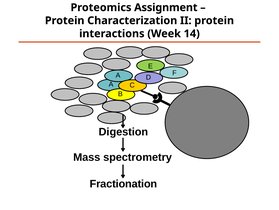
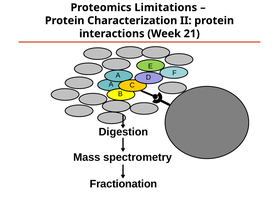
Assignment: Assignment -> Limitations
14: 14 -> 21
